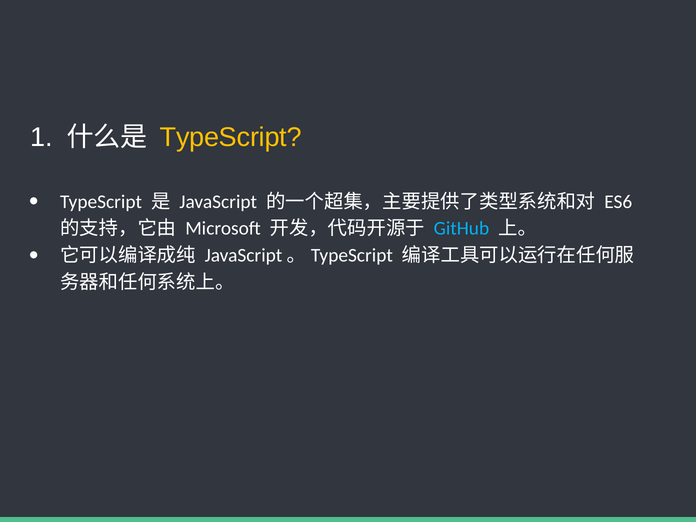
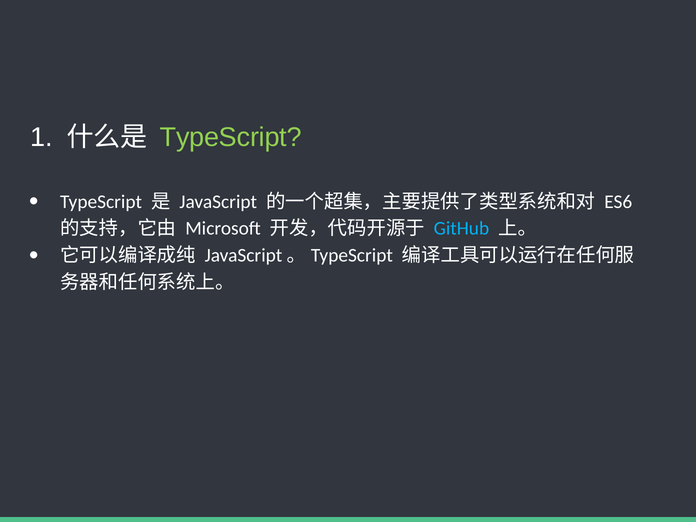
TypeScript at (231, 137) colour: yellow -> light green
